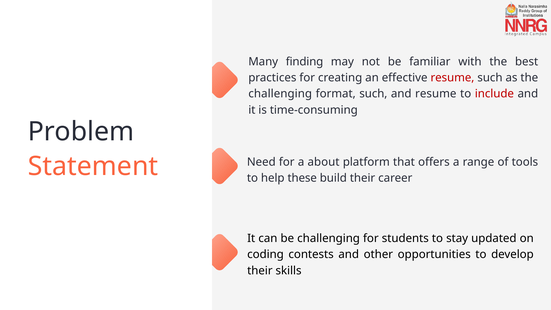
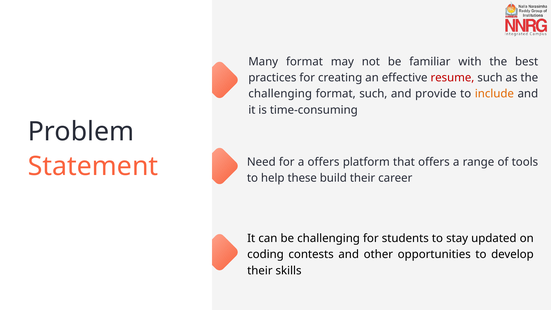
Many finding: finding -> format
and resume: resume -> provide
include colour: red -> orange
a about: about -> offers
